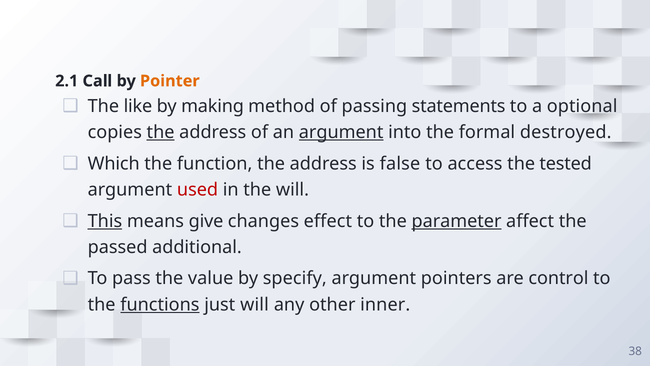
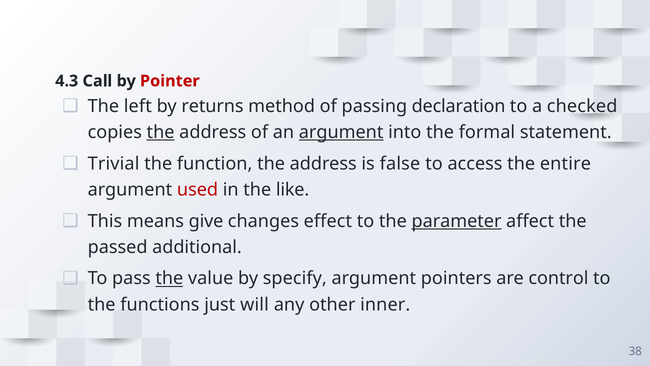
2.1: 2.1 -> 4.3
Pointer colour: orange -> red
like: like -> left
making: making -> returns
statements: statements -> declaration
optional: optional -> checked
destroyed: destroyed -> statement
Which: Which -> Trivial
tested: tested -> entire
the will: will -> like
This underline: present -> none
the at (169, 278) underline: none -> present
functions underline: present -> none
